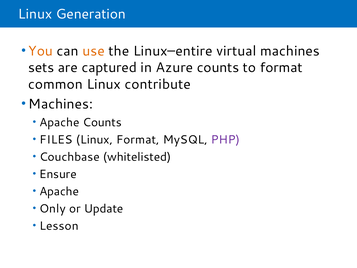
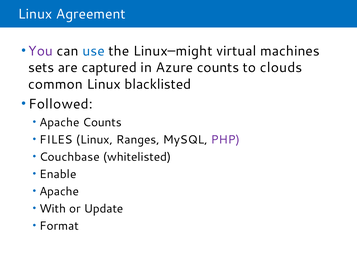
Generation: Generation -> Agreement
You colour: orange -> purple
use colour: orange -> blue
Linux–entire: Linux–entire -> Linux–might
to format: format -> clouds
contribute: contribute -> blacklisted
Machines at (61, 104): Machines -> Followed
Linux Format: Format -> Ranges
Ensure: Ensure -> Enable
Only: Only -> With
Lesson: Lesson -> Format
